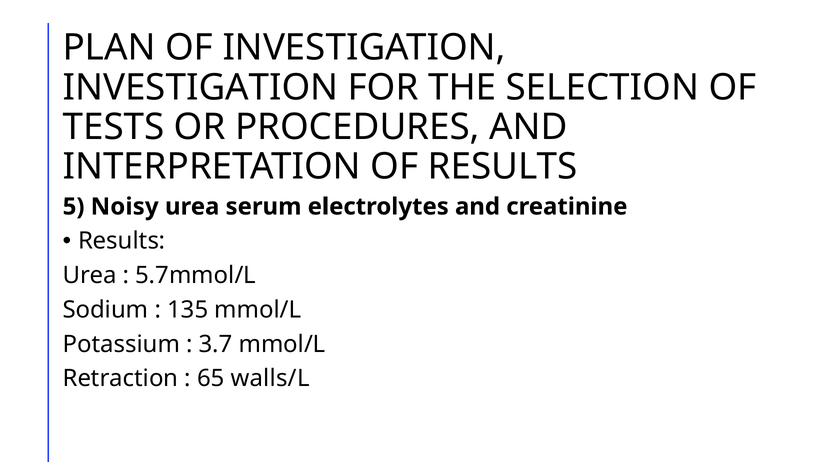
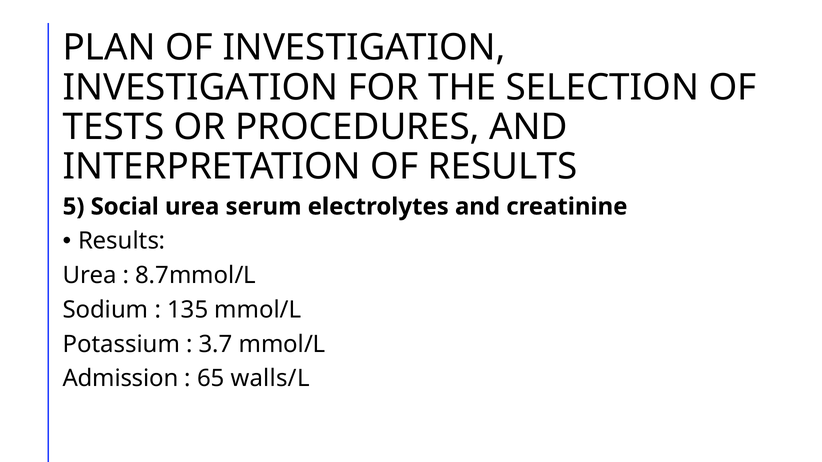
Noisy: Noisy -> Social
5.7mmol/L: 5.7mmol/L -> 8.7mmol/L
Retraction: Retraction -> Admission
